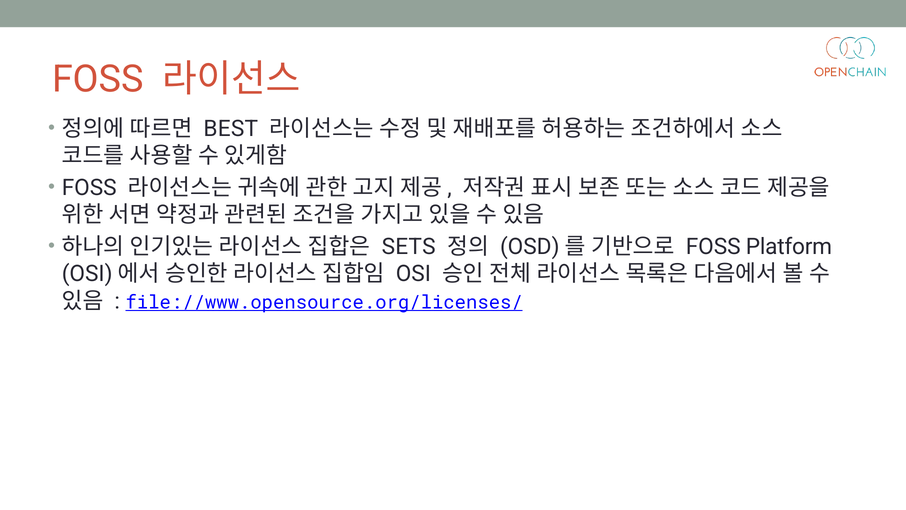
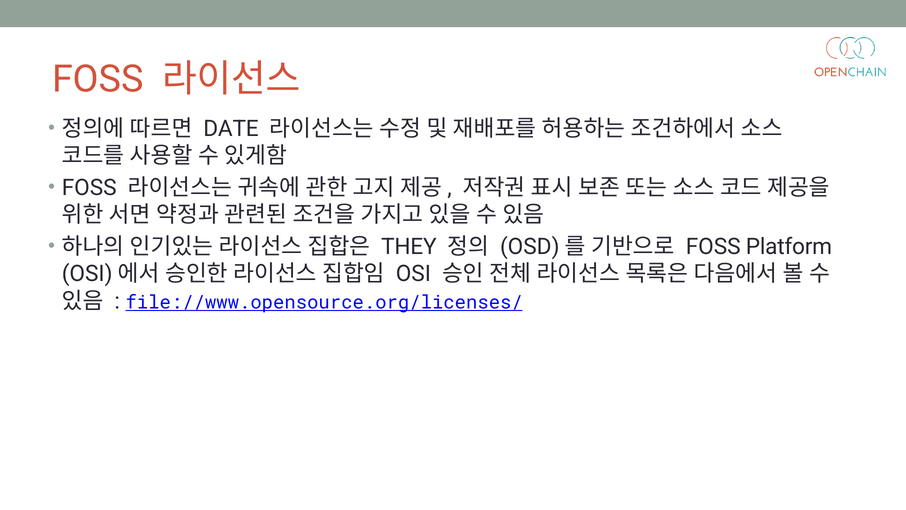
BEST: BEST -> DATE
SETS: SETS -> THEY
